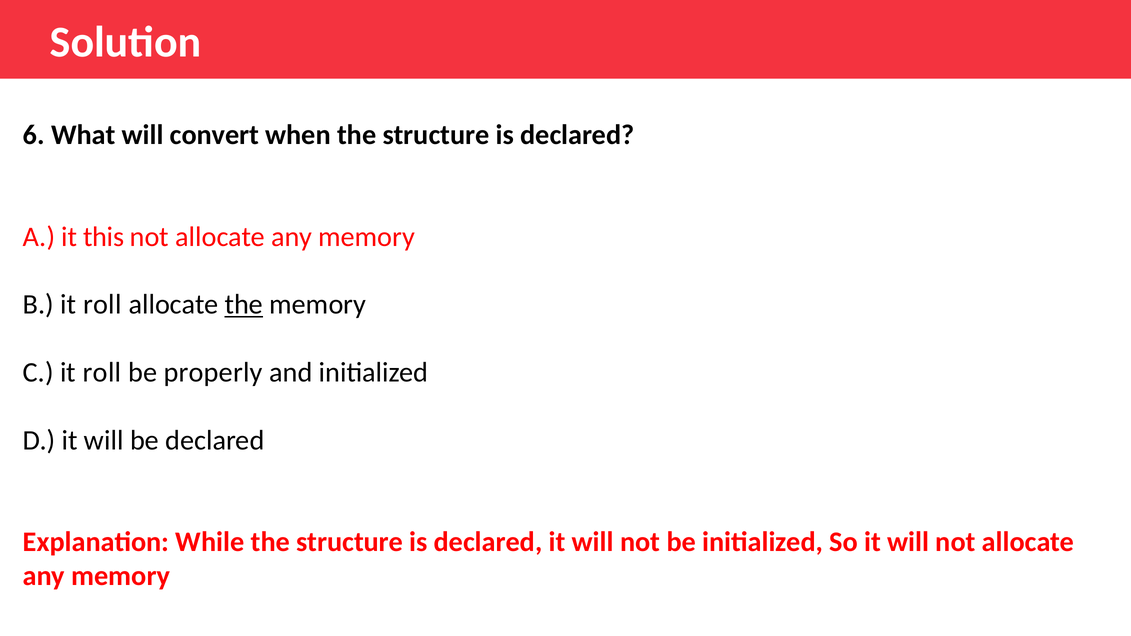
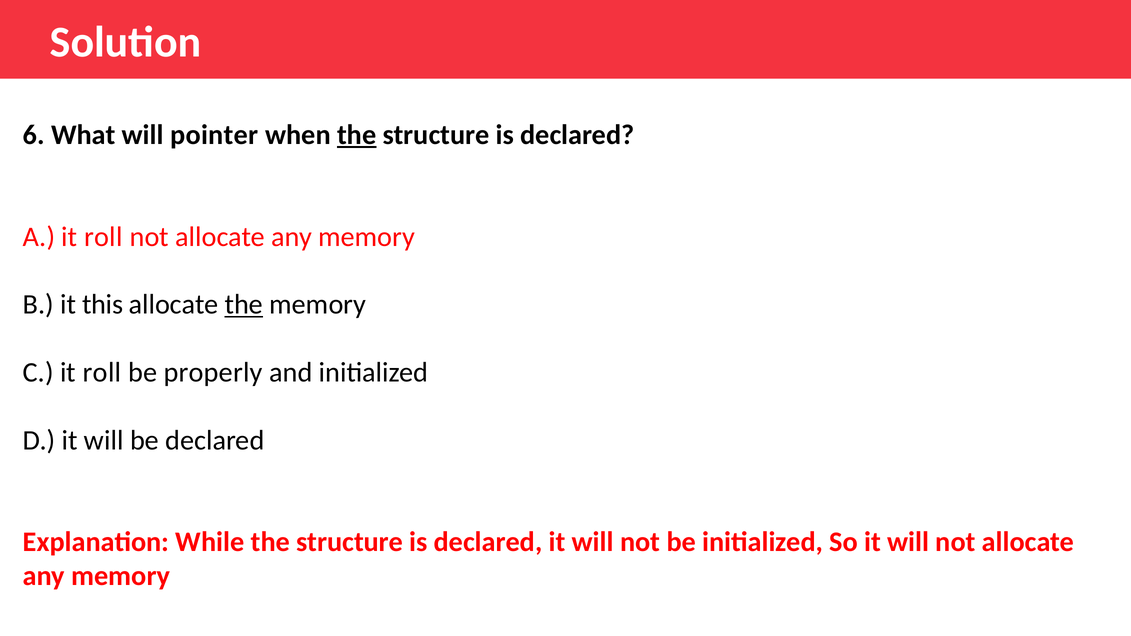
convert: convert -> pointer
the at (357, 135) underline: none -> present
A it this: this -> roll
B it roll: roll -> this
